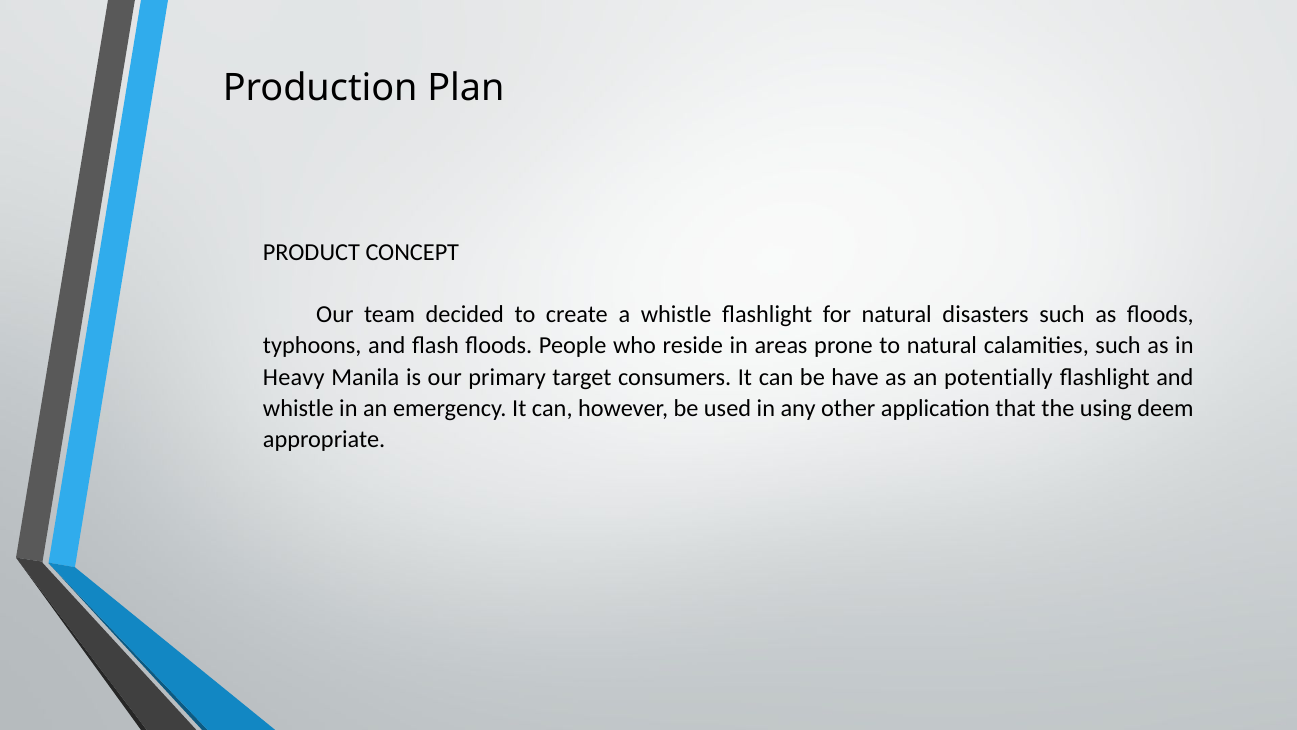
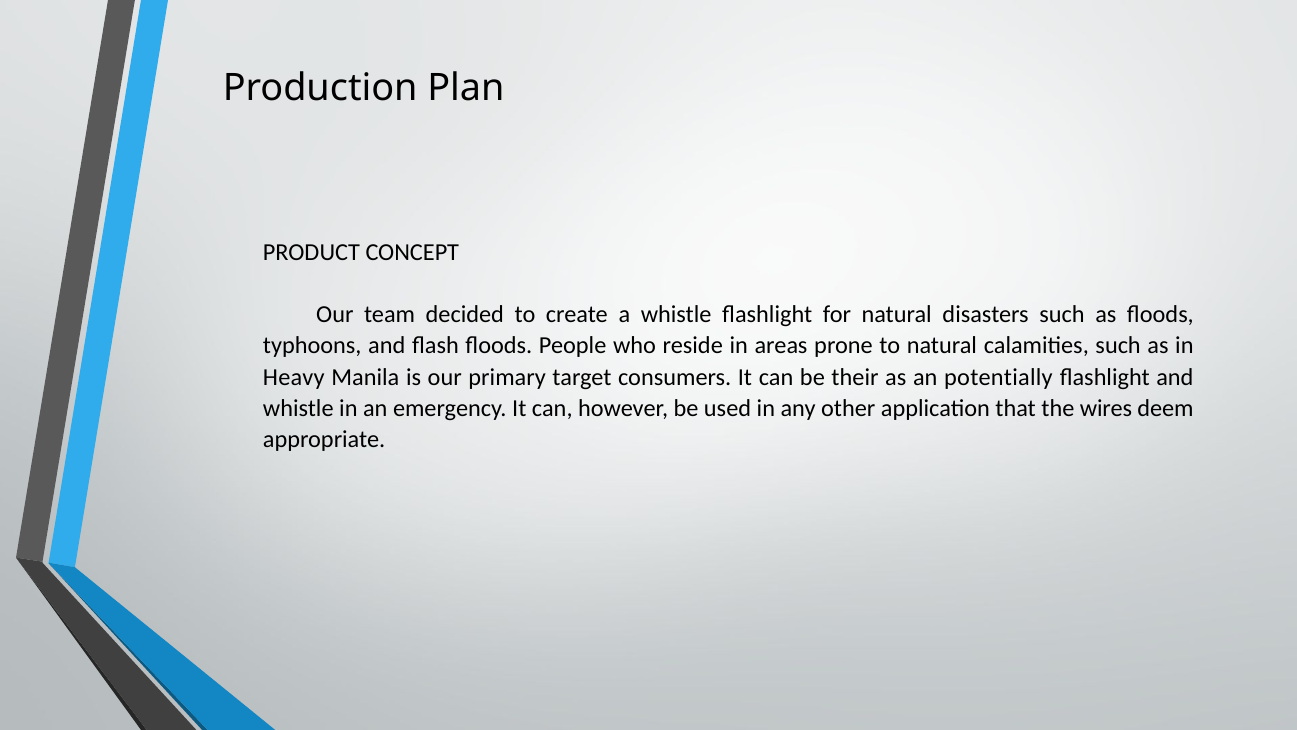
have: have -> their
using: using -> wires
